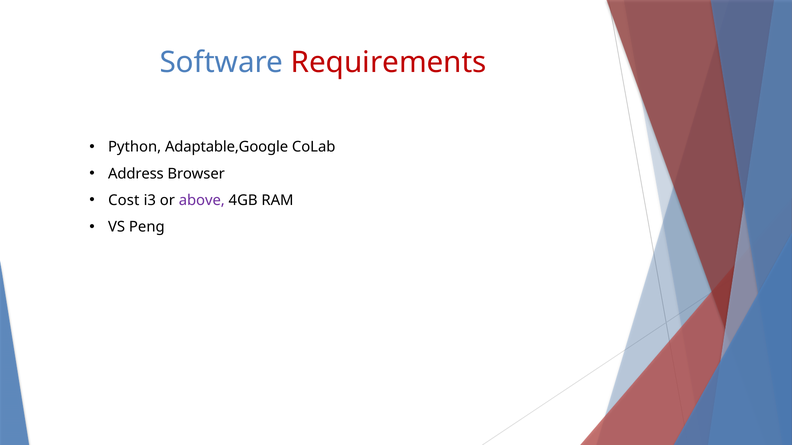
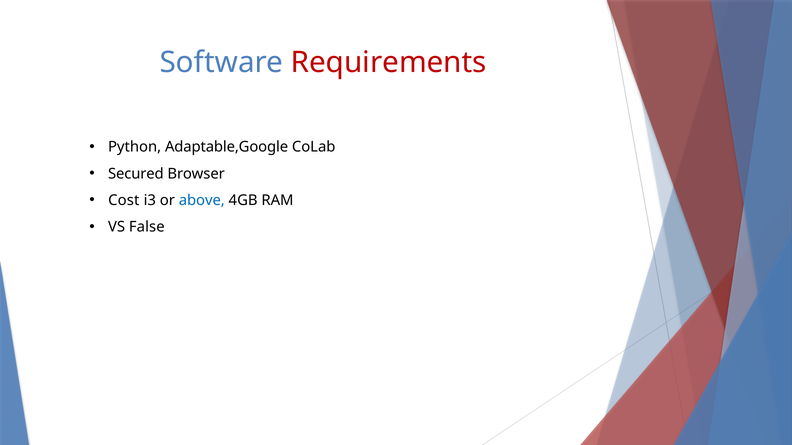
Address: Address -> Secured
above colour: purple -> blue
Peng: Peng -> False
